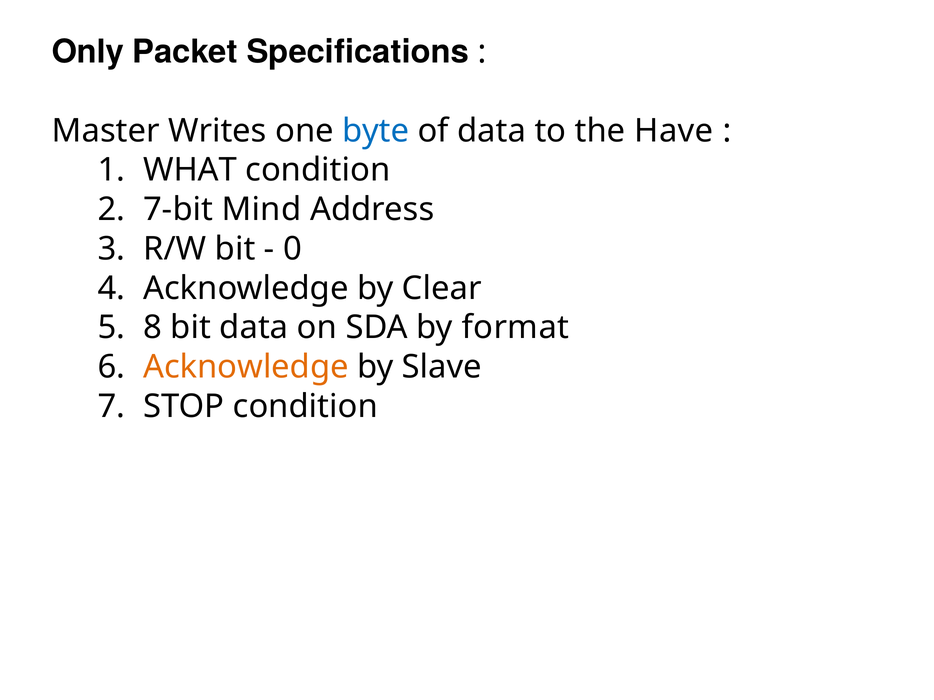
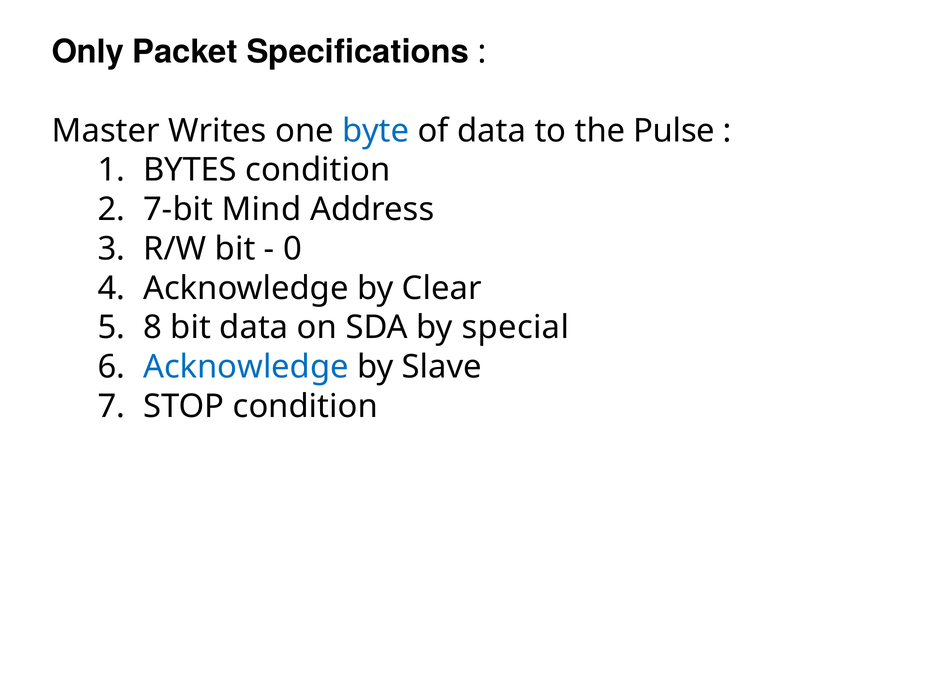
Have: Have -> Pulse
WHAT: WHAT -> BYTES
format: format -> special
Acknowledge at (246, 367) colour: orange -> blue
